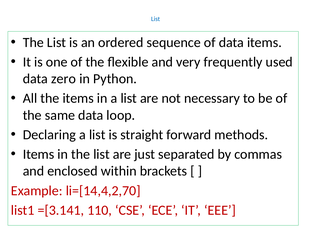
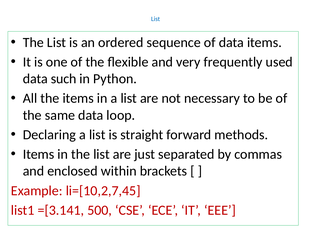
zero: zero -> such
li=[14,4,2,70: li=[14,4,2,70 -> li=[10,2,7,45
110: 110 -> 500
